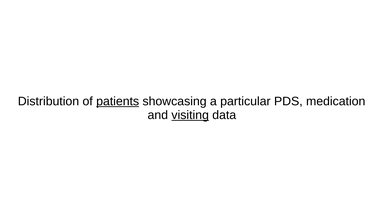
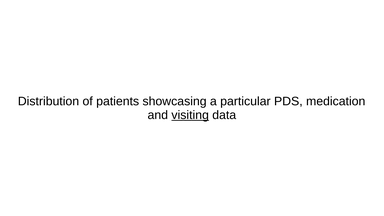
patients underline: present -> none
